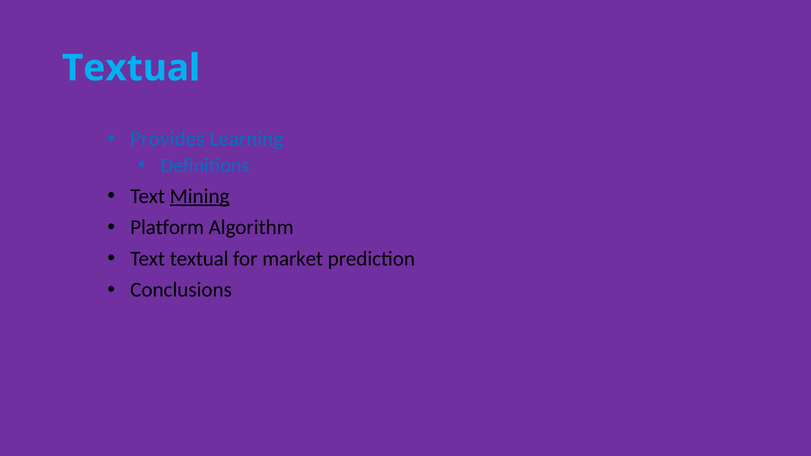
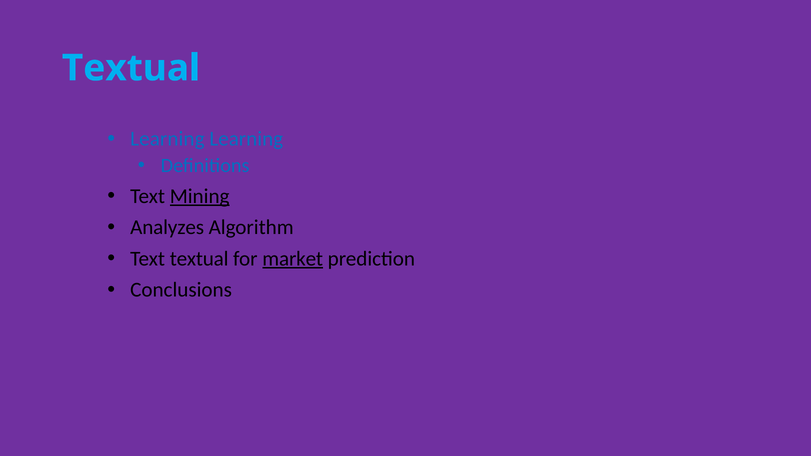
Provides at (167, 139): Provides -> Learning
Platform: Platform -> Analyzes
market underline: none -> present
